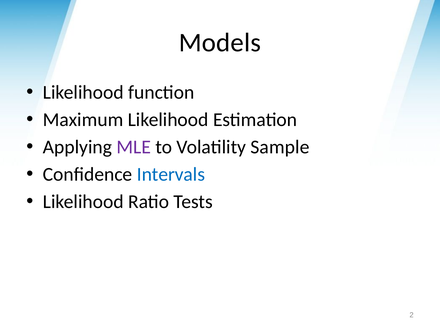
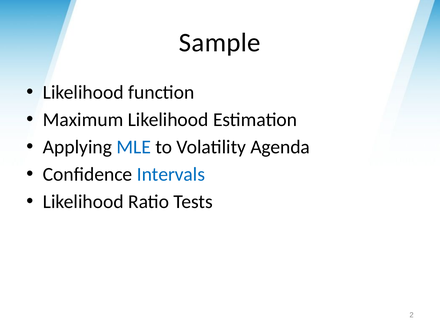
Models: Models -> Sample
MLE colour: purple -> blue
Sample: Sample -> Agenda
